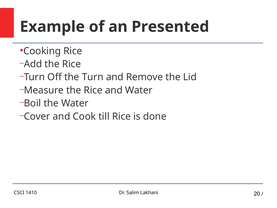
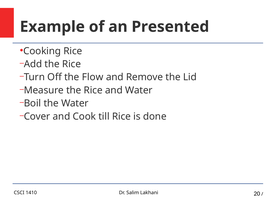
the Turn: Turn -> Flow
